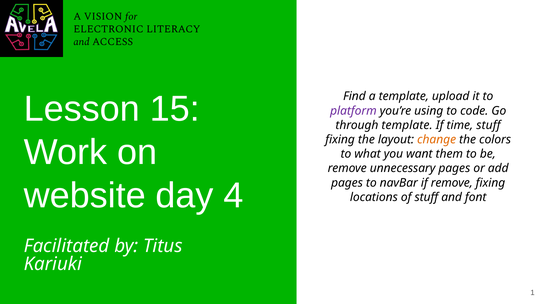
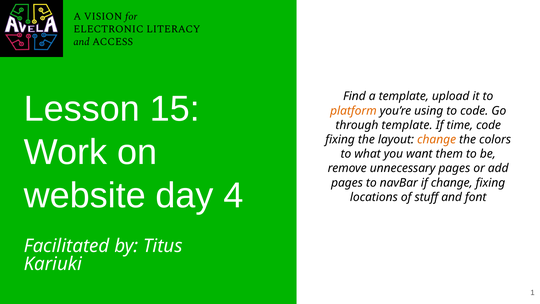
platform colour: purple -> orange
time stuff: stuff -> code
if remove: remove -> change
